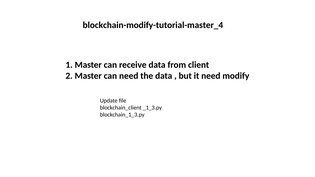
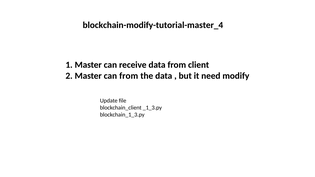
can need: need -> from
